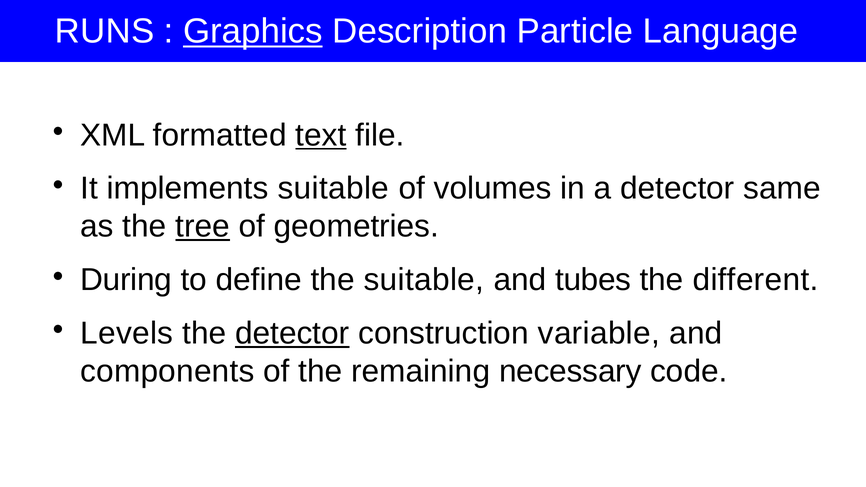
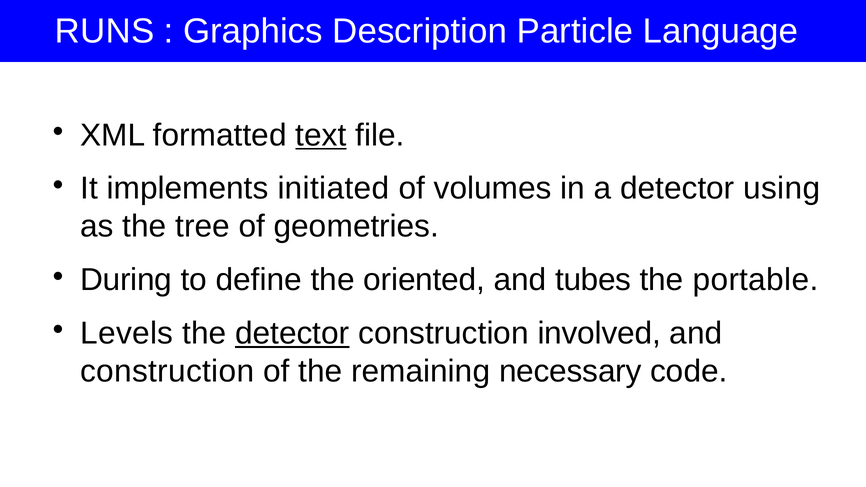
Graphics underline: present -> none
implements suitable: suitable -> initiated
same: same -> using
tree underline: present -> none
the suitable: suitable -> oriented
different: different -> portable
variable: variable -> involved
components at (167, 371): components -> construction
